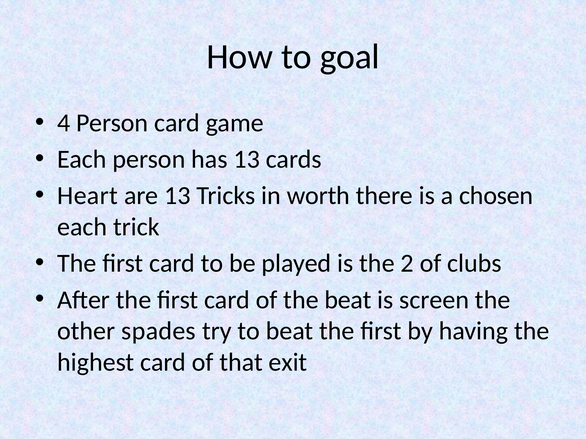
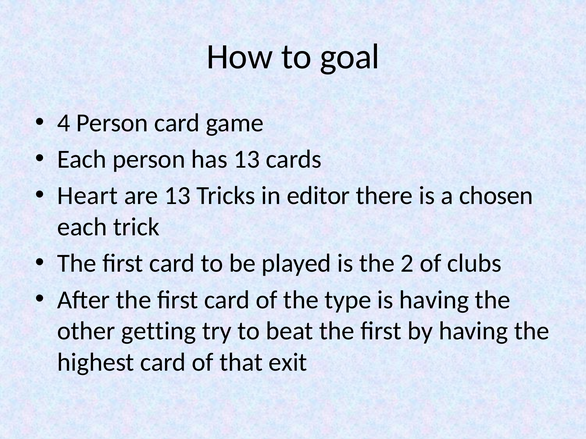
worth: worth -> editor
the beat: beat -> type
is screen: screen -> having
spades: spades -> getting
